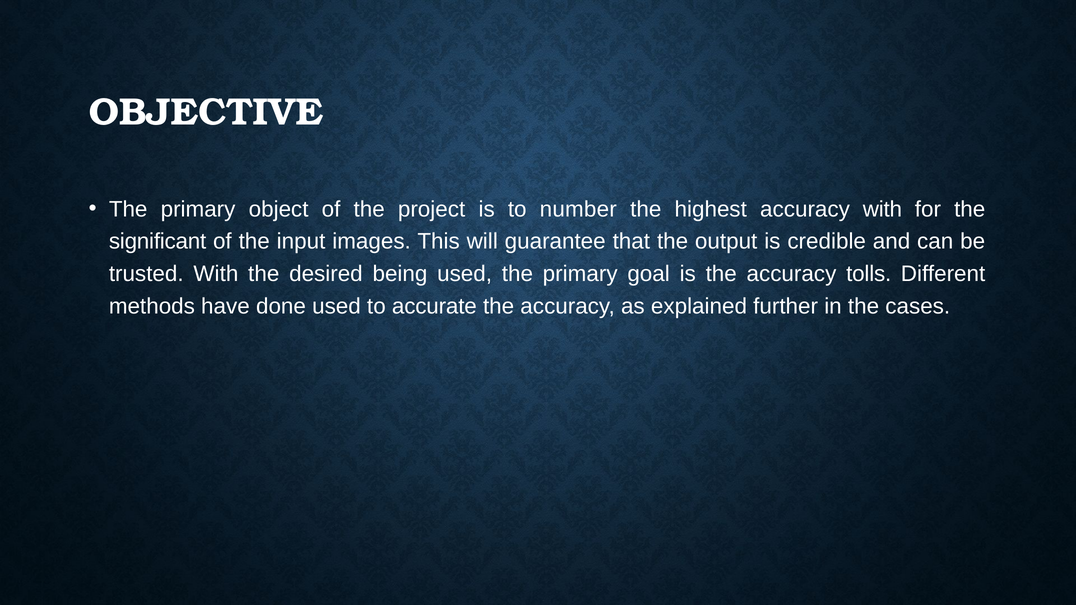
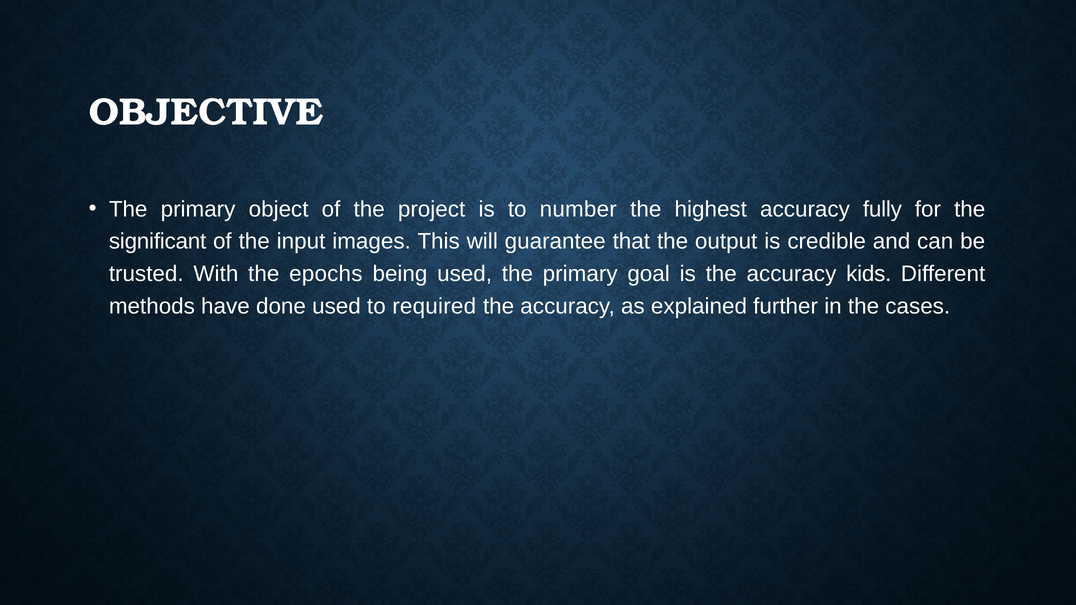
accuracy with: with -> fully
desired: desired -> epochs
tolls: tolls -> kids
accurate: accurate -> required
